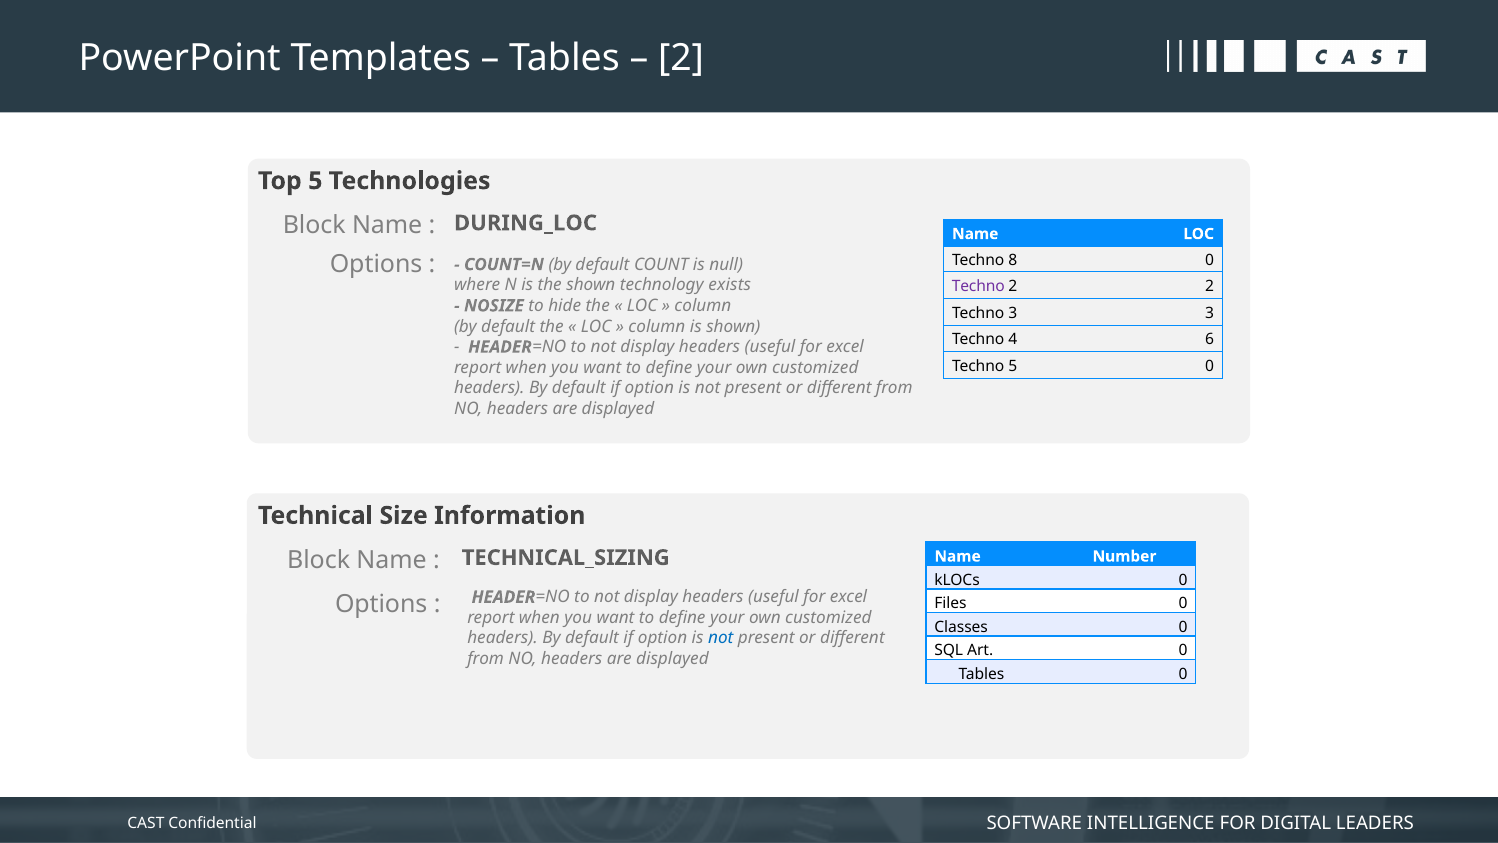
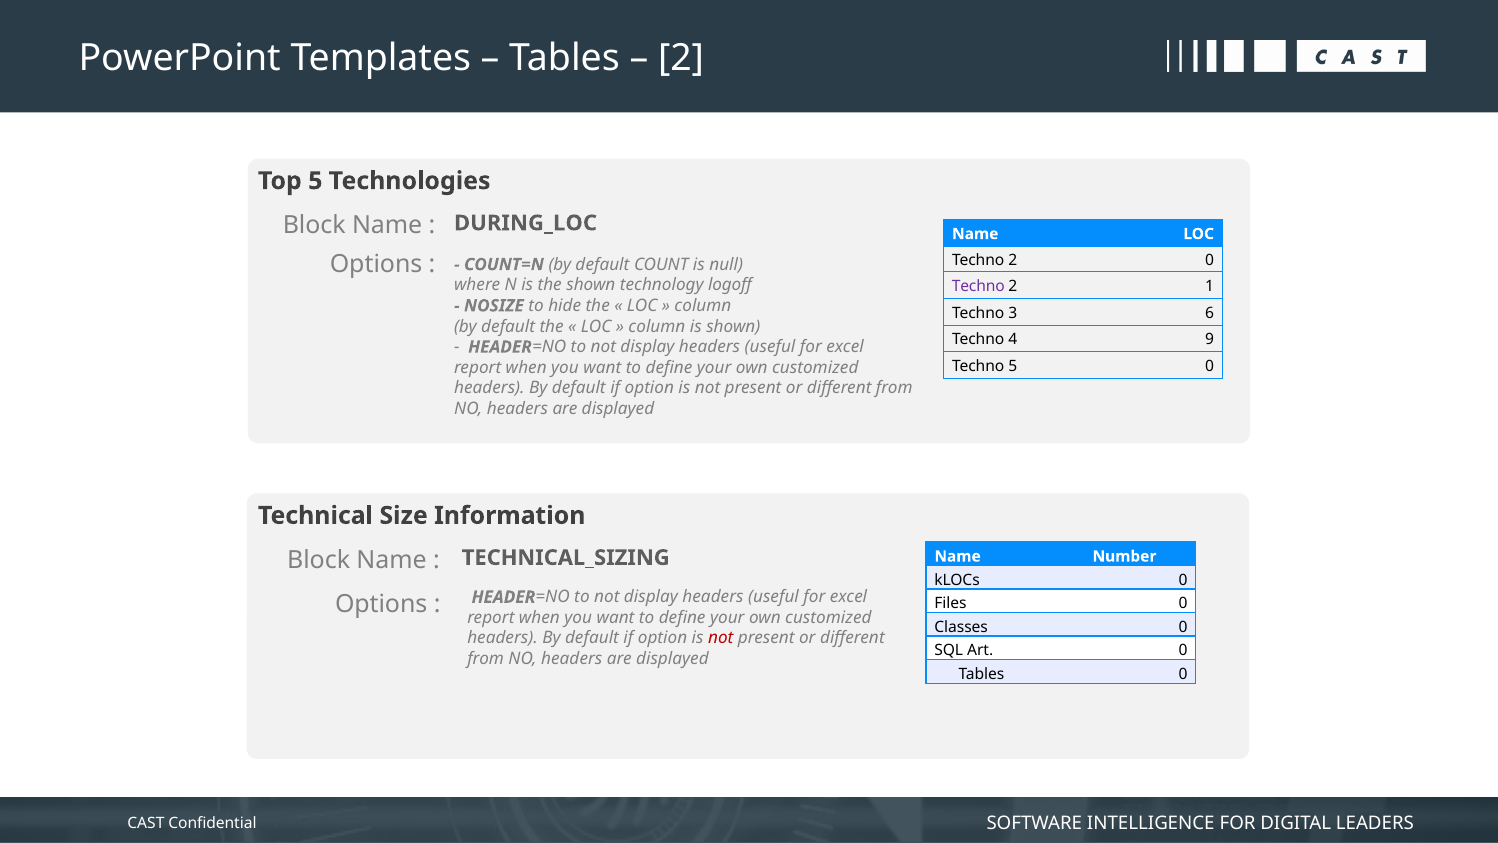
8 at (1013, 260): 8 -> 2
exists: exists -> logoff
2 2: 2 -> 1
3 3: 3 -> 6
6: 6 -> 9
not at (721, 638) colour: blue -> red
